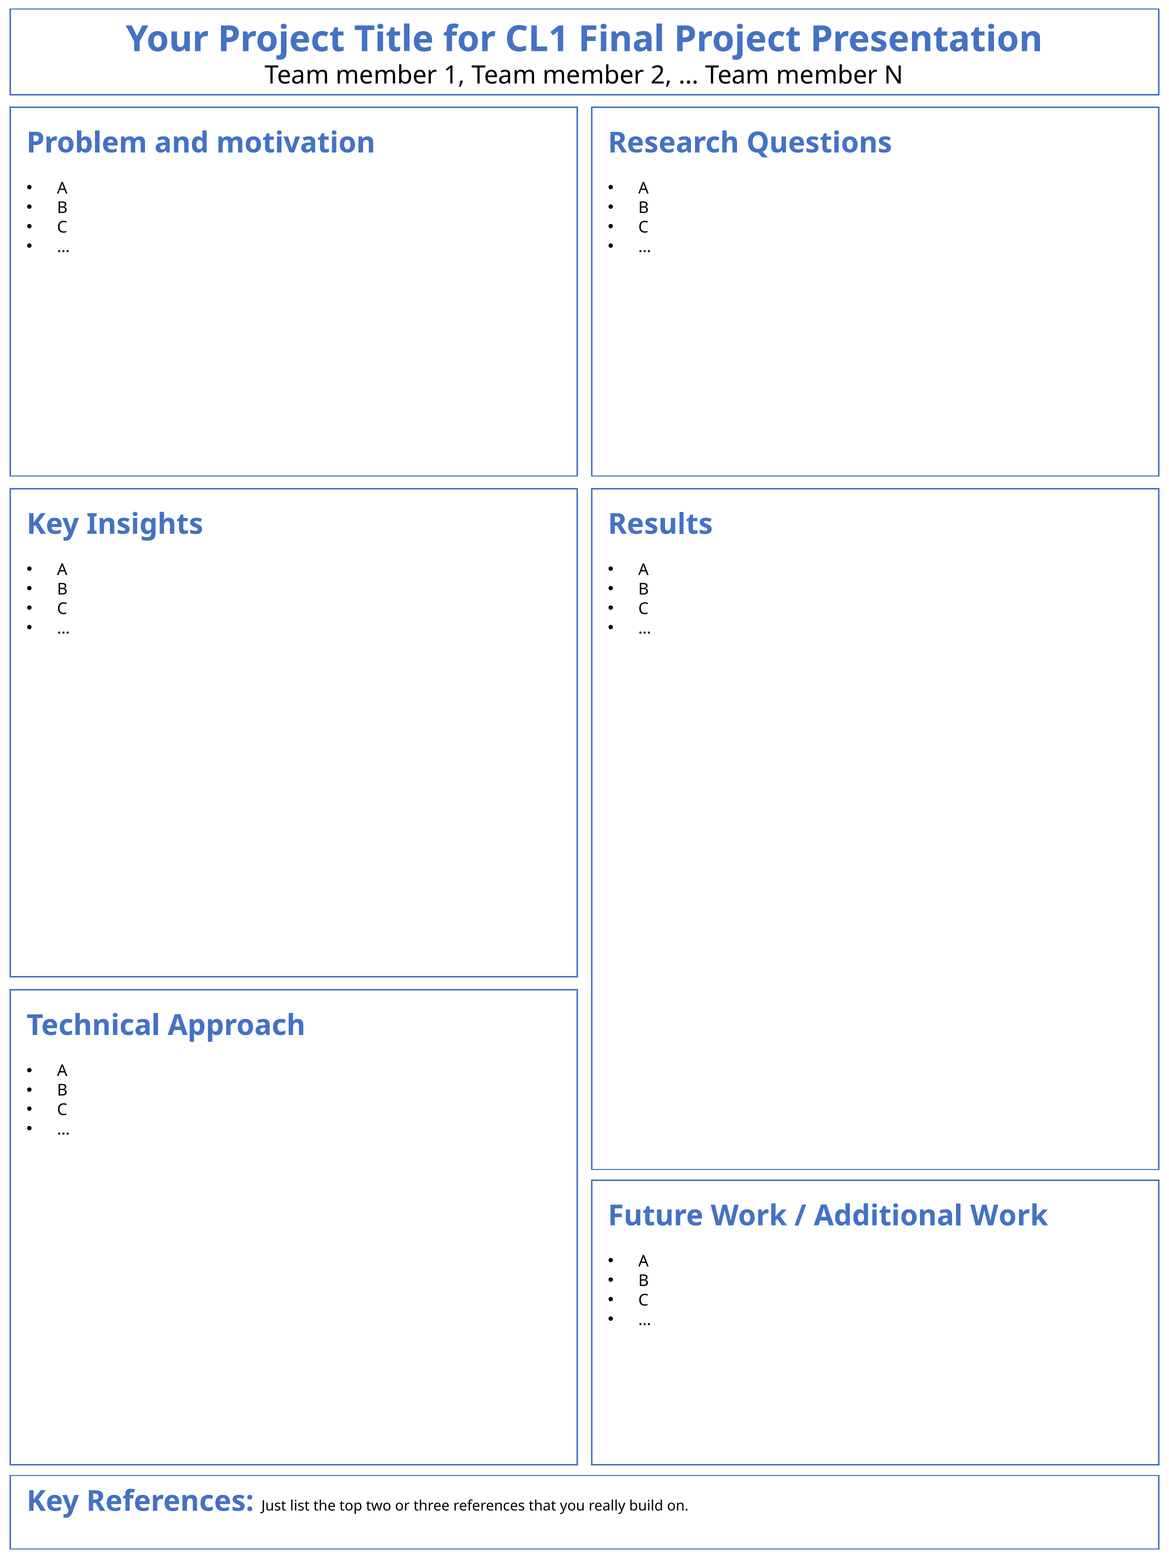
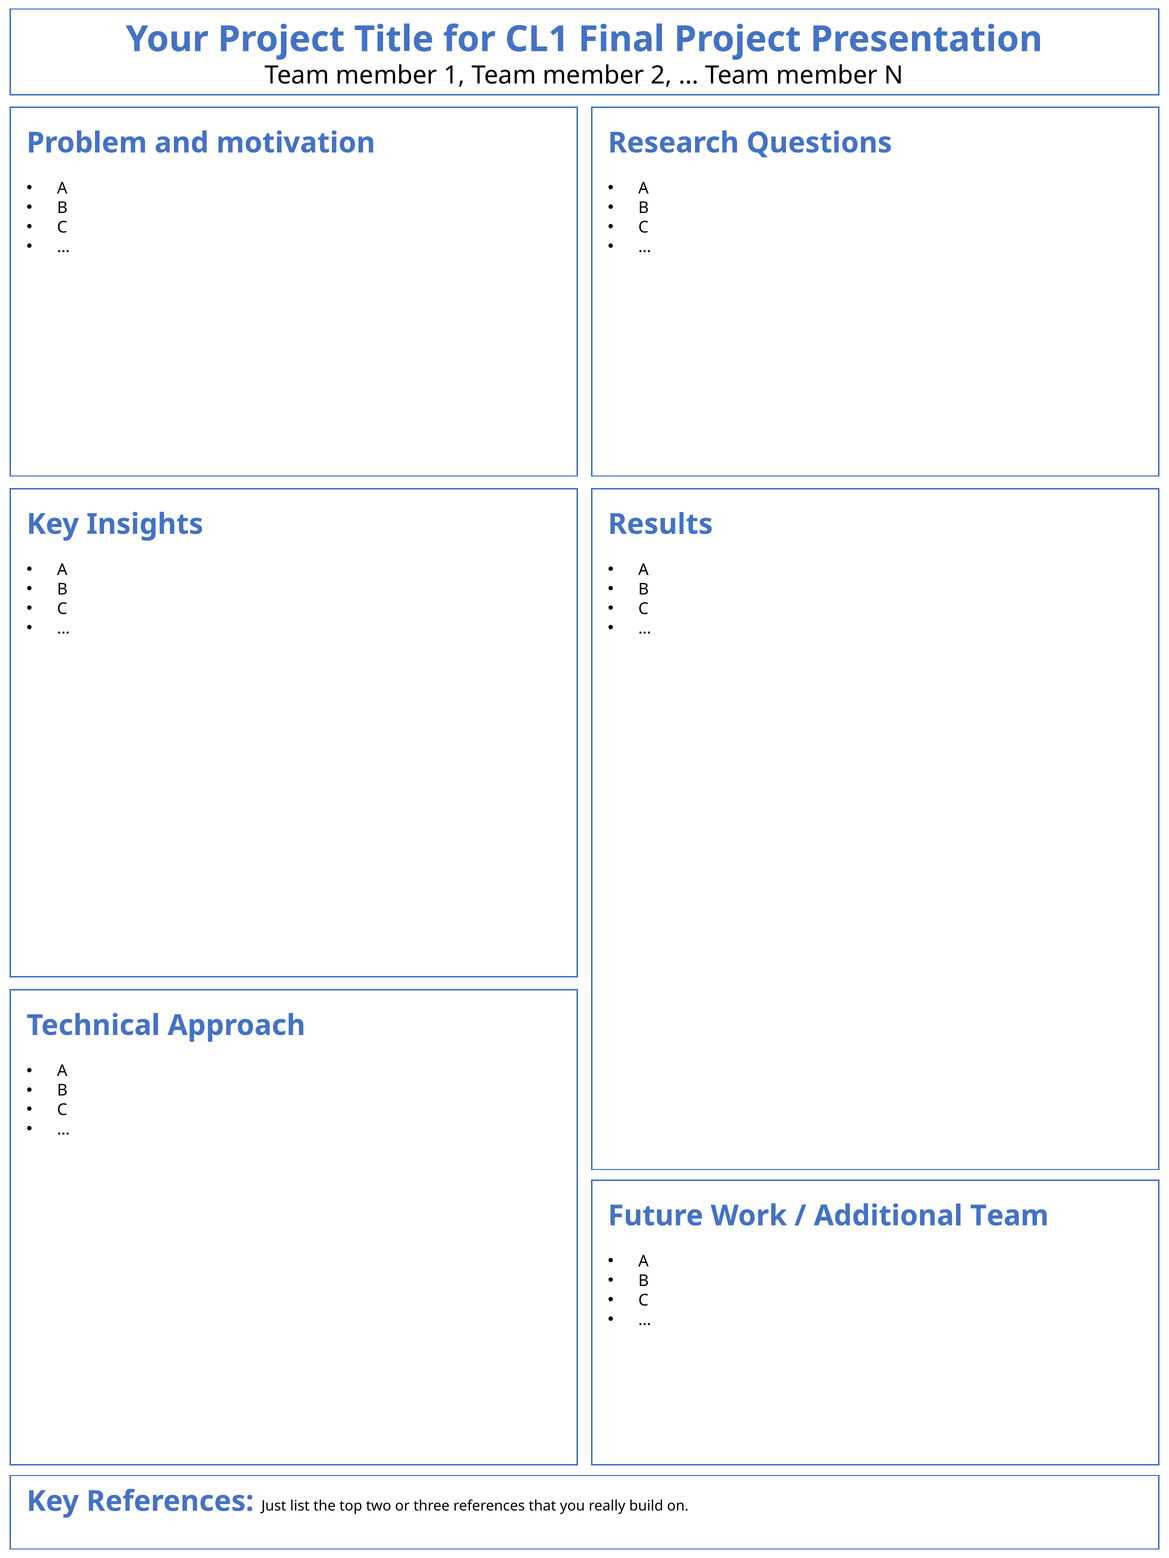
Additional Work: Work -> Team
